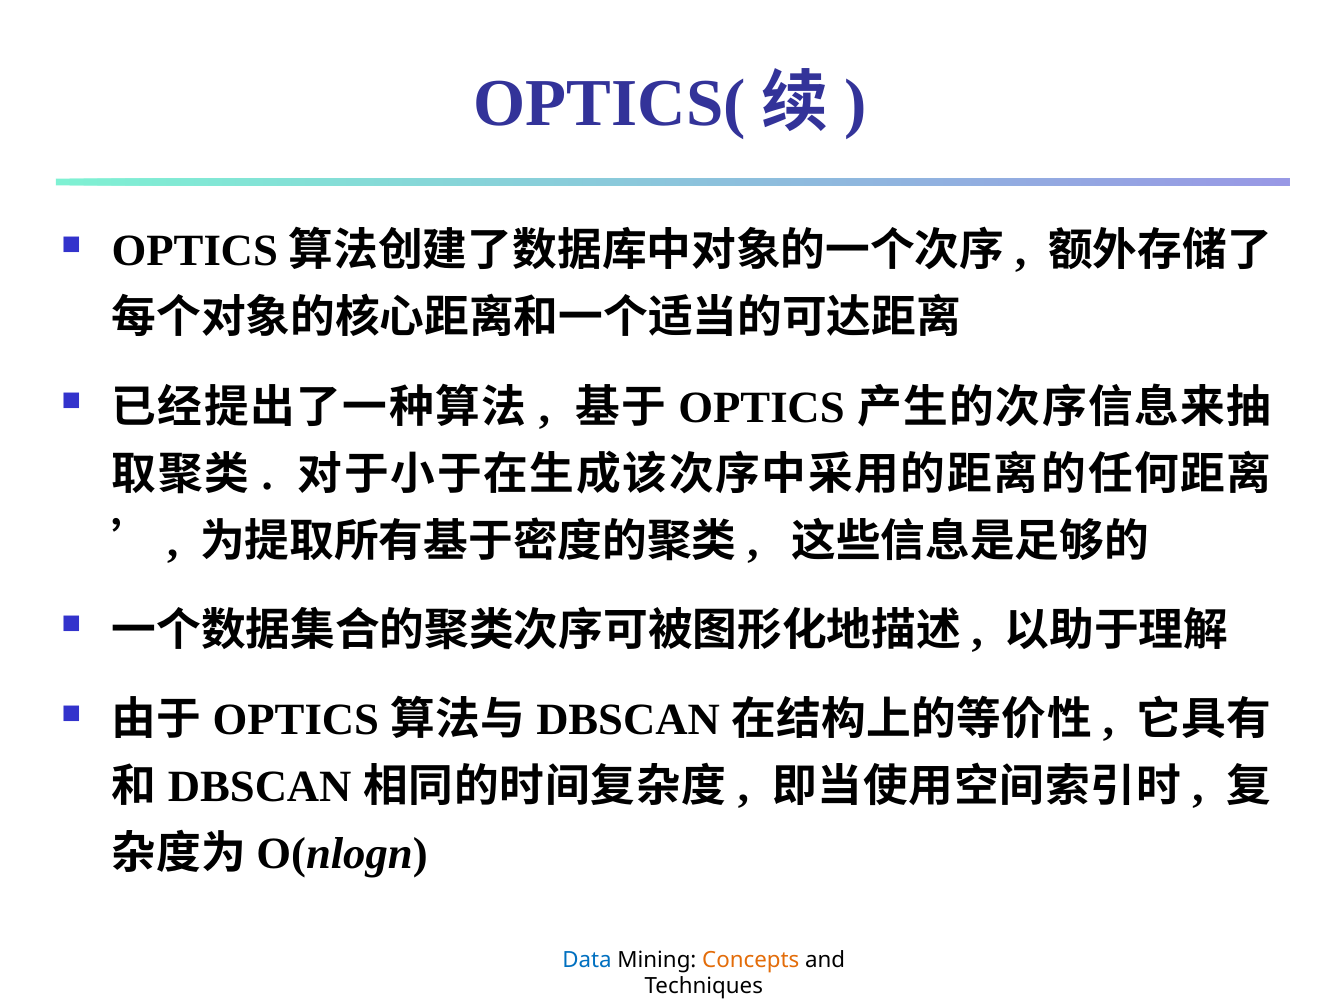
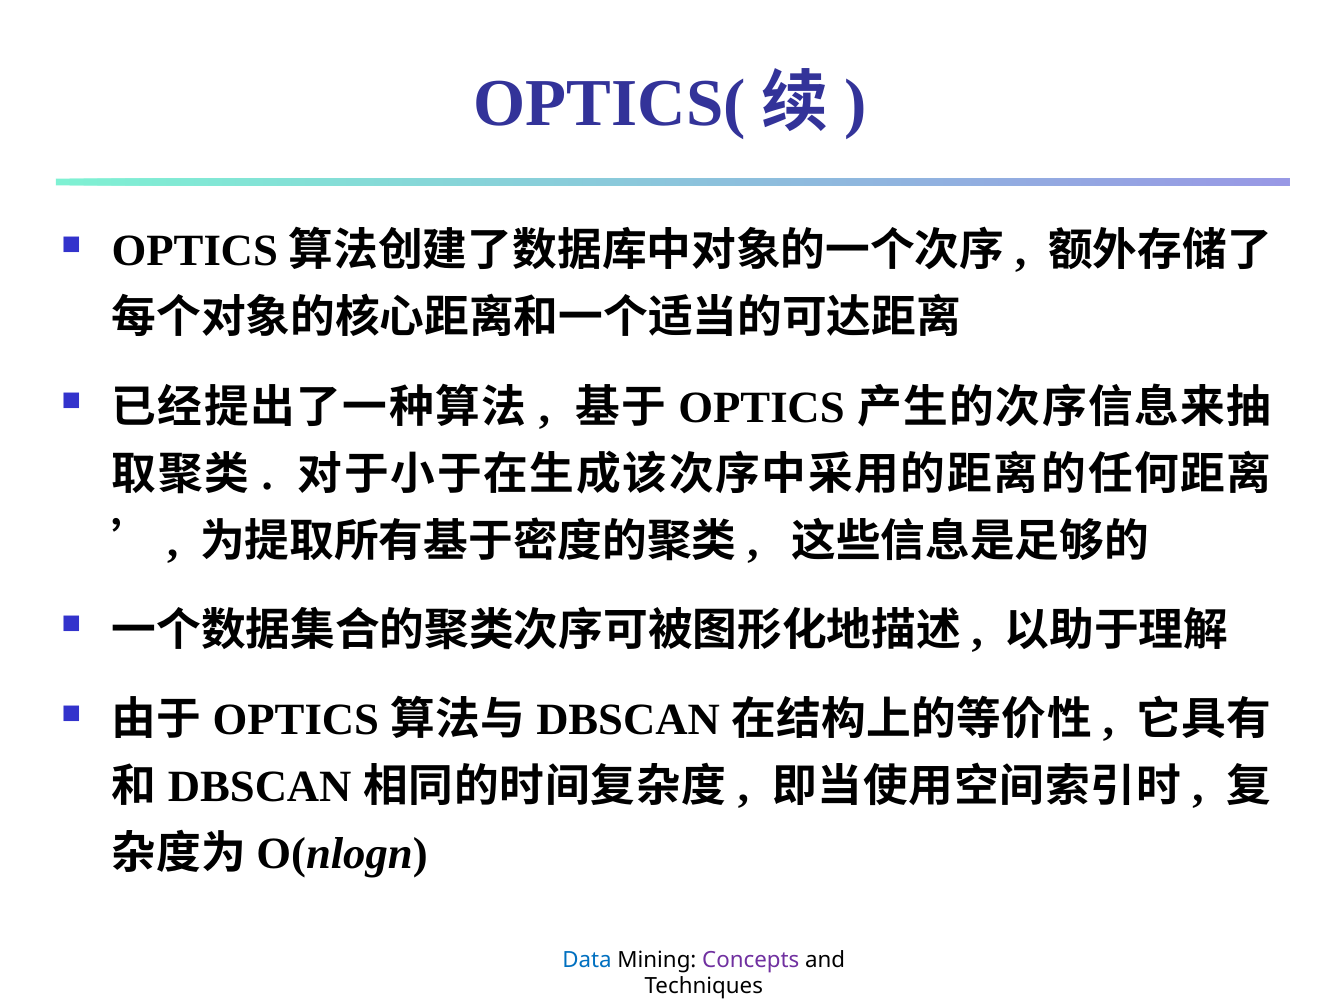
Concepts colour: orange -> purple
